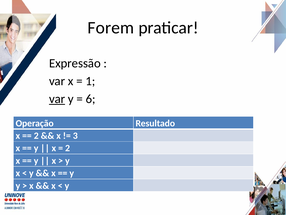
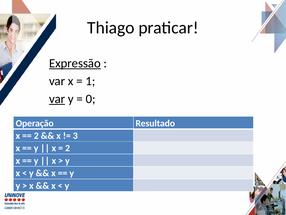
Forem: Forem -> Thiago
Expressão underline: none -> present
6: 6 -> 0
